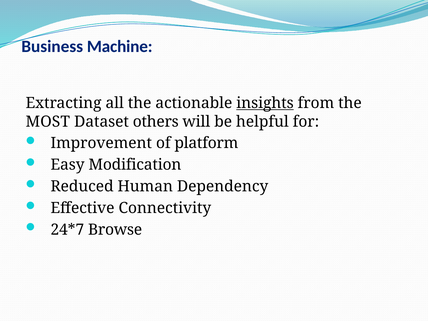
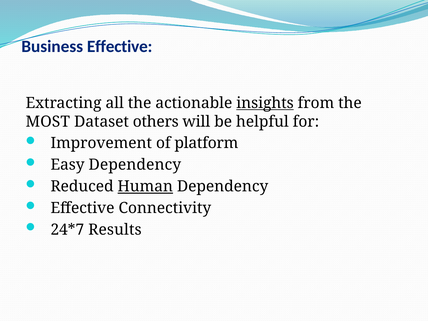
Business Machine: Machine -> Effective
Easy Modification: Modification -> Dependency
Human underline: none -> present
Browse: Browse -> Results
